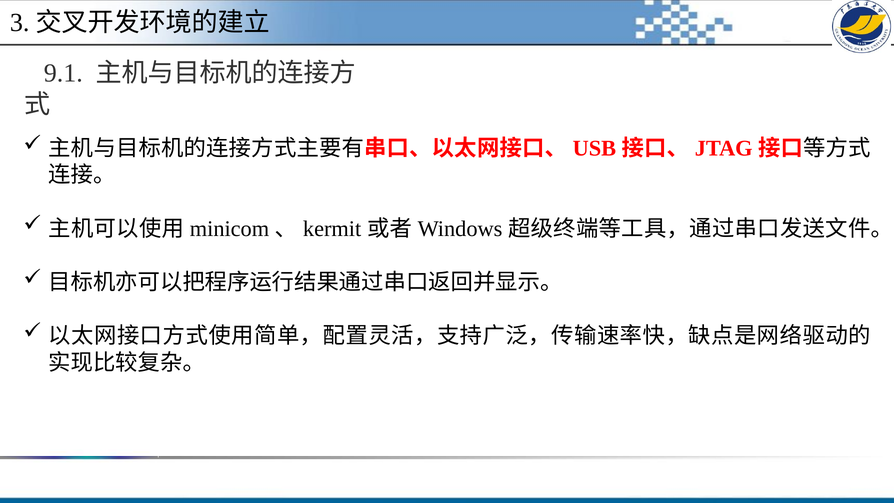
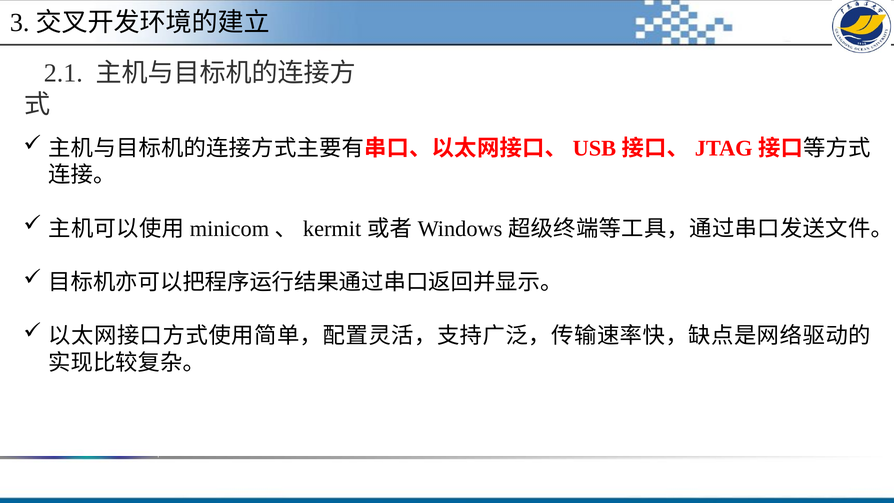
9.1: 9.1 -> 2.1
